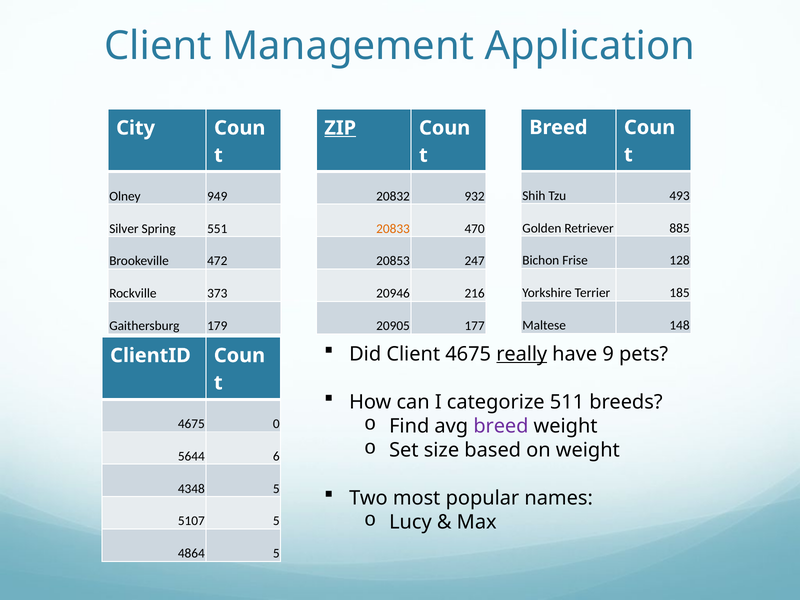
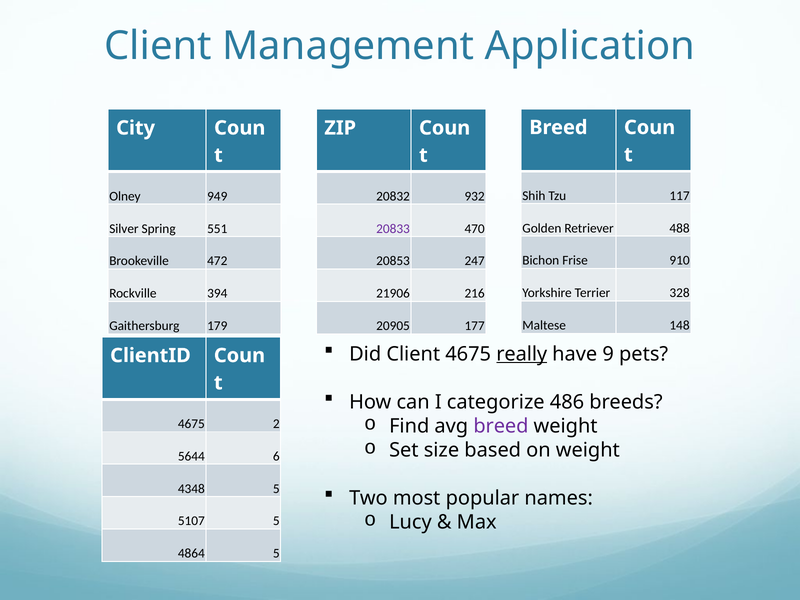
ZIP underline: present -> none
493: 493 -> 117
885: 885 -> 488
20833 colour: orange -> purple
128: 128 -> 910
185: 185 -> 328
373: 373 -> 394
20946: 20946 -> 21906
511: 511 -> 486
0: 0 -> 2
